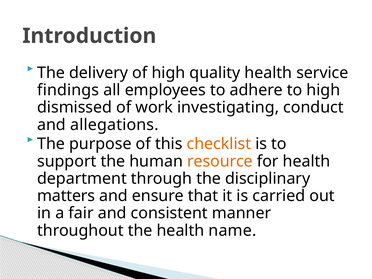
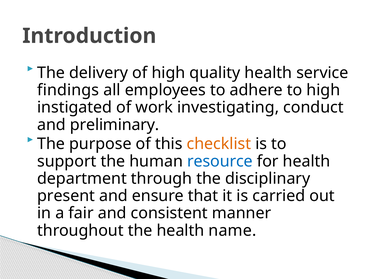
dismissed: dismissed -> instigated
allegations: allegations -> preliminary
resource colour: orange -> blue
matters: matters -> present
